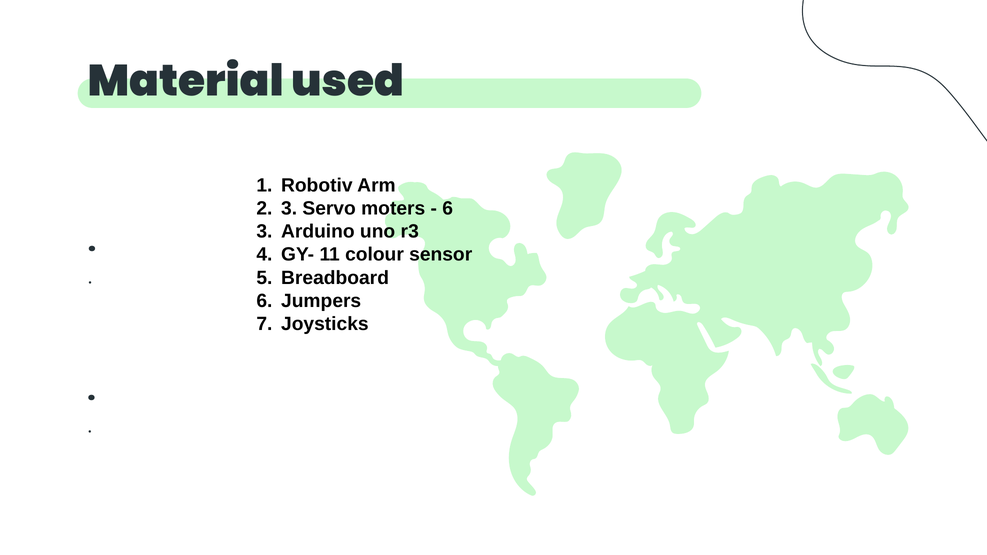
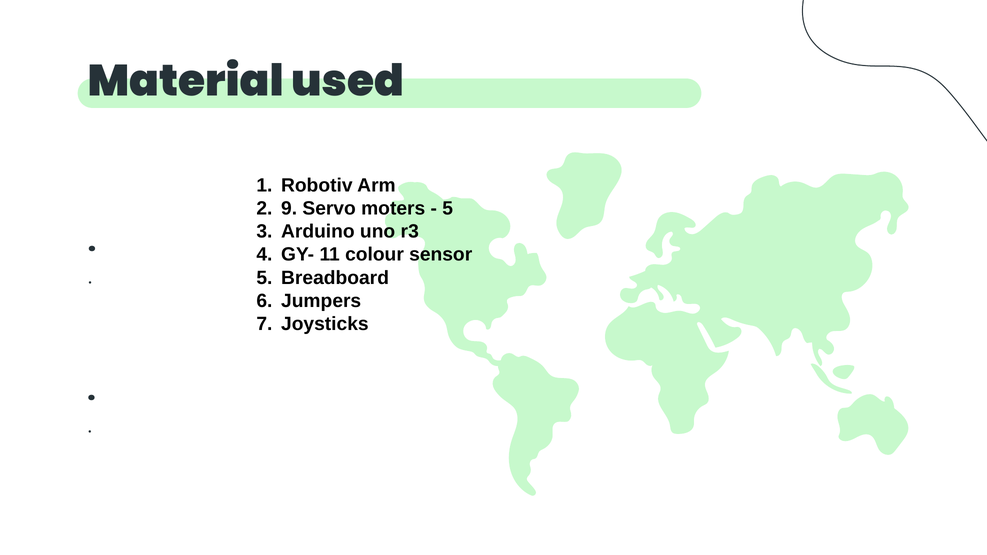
2 3: 3 -> 9
6 at (448, 209): 6 -> 5
